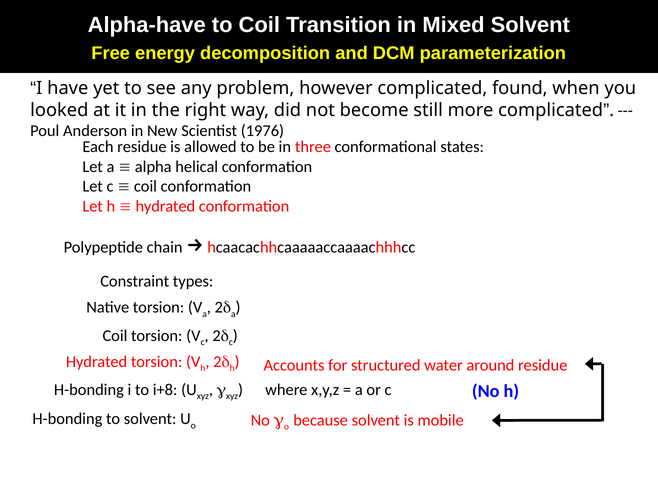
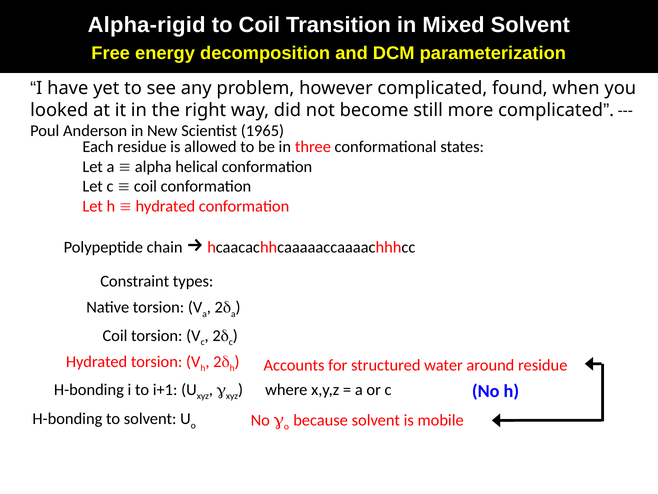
Alpha-have: Alpha-have -> Alpha-rigid
1976: 1976 -> 1965
i+8: i+8 -> i+1
